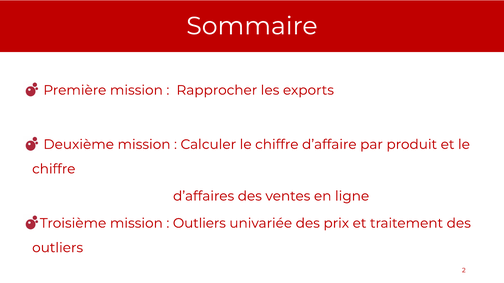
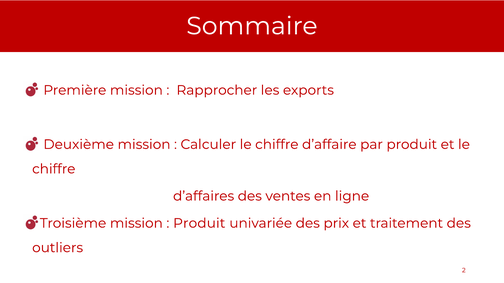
Outliers at (199, 224): Outliers -> Produit
